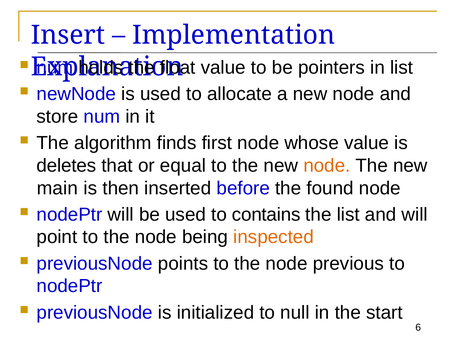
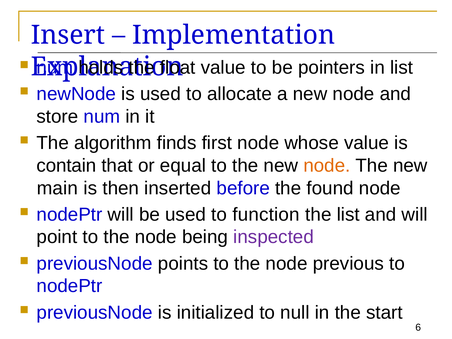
deletes: deletes -> contain
contains: contains -> function
inspected colour: orange -> purple
